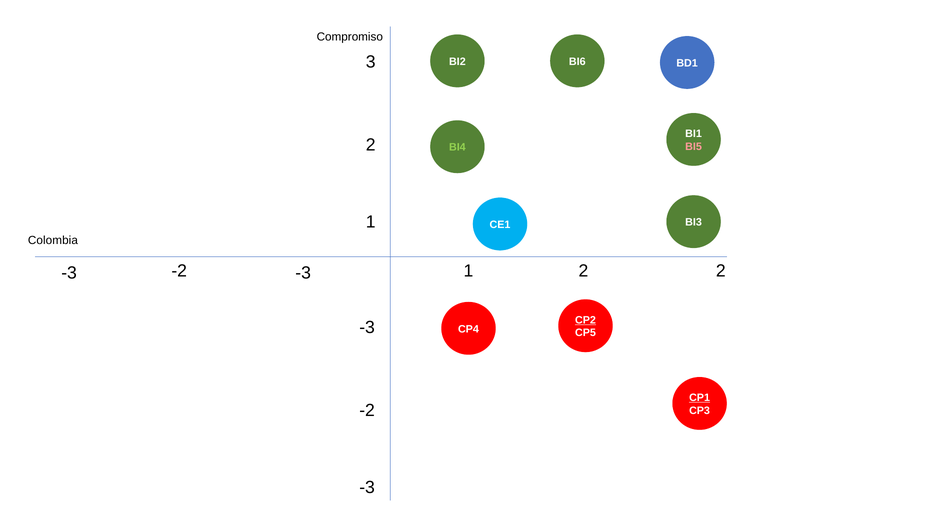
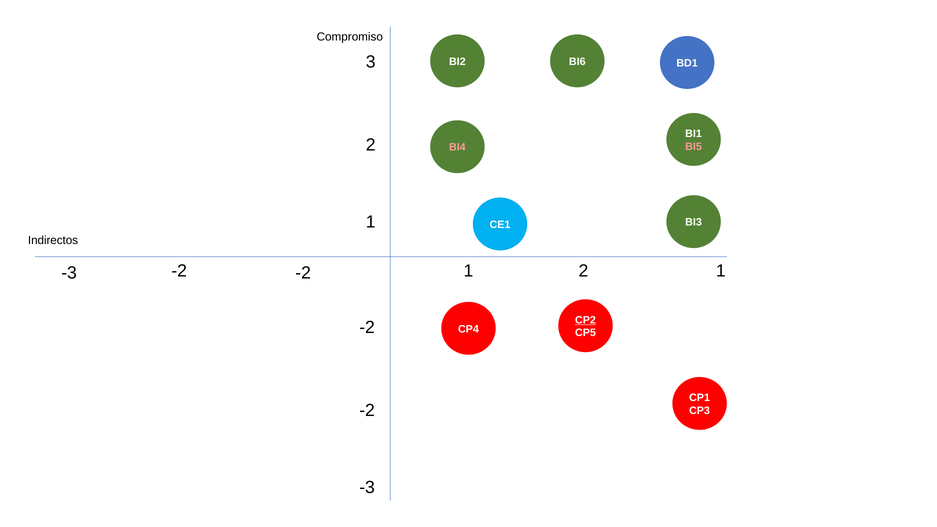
BI4 colour: light green -> pink
Colombia: Colombia -> Indirectos
2 2: 2 -> 1
-3 at (303, 273): -3 -> -2
-3 at (367, 327): -3 -> -2
CP1 underline: present -> none
